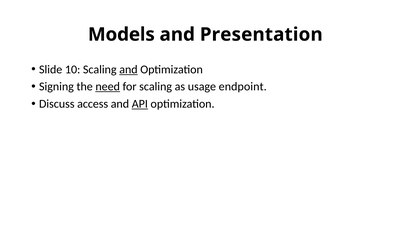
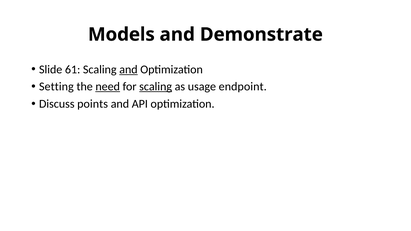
Presentation: Presentation -> Demonstrate
10: 10 -> 61
Signing: Signing -> Setting
scaling at (156, 87) underline: none -> present
access: access -> points
API underline: present -> none
